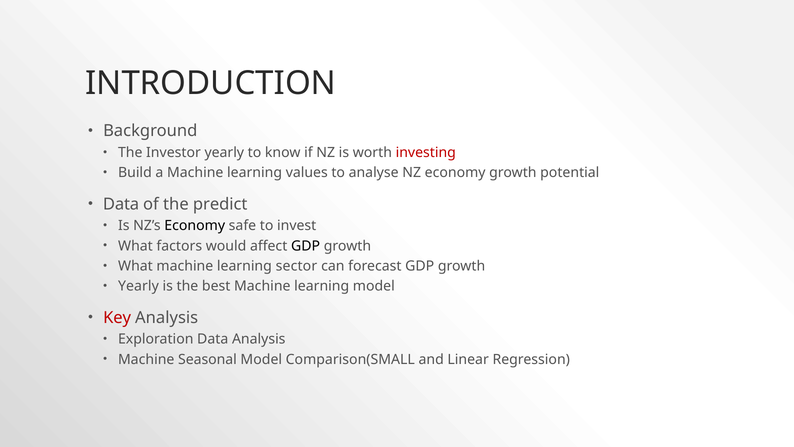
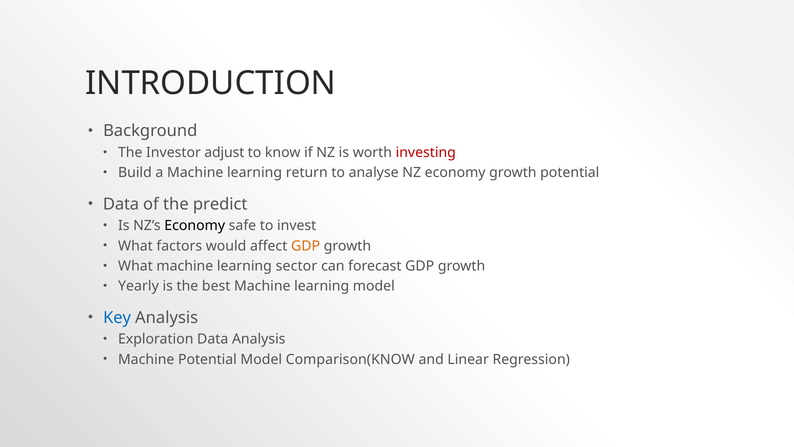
Investor yearly: yearly -> adjust
values: values -> return
GDP at (306, 246) colour: black -> orange
Key colour: red -> blue
Machine Seasonal: Seasonal -> Potential
Comparison(SMALL: Comparison(SMALL -> Comparison(KNOW
